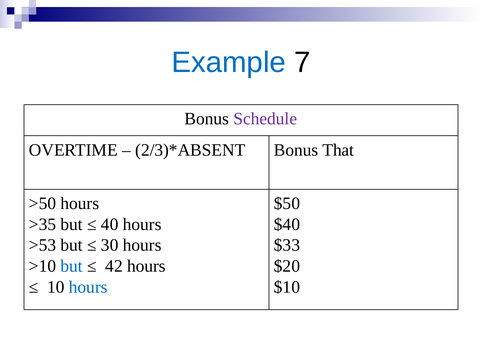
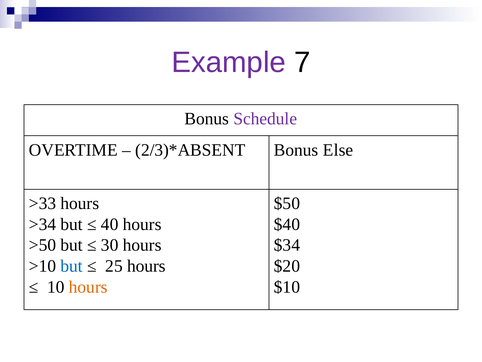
Example colour: blue -> purple
That: That -> Else
>50: >50 -> >33
>35: >35 -> >34
>53: >53 -> >50
$33: $33 -> $34
42: 42 -> 25
hours at (88, 287) colour: blue -> orange
